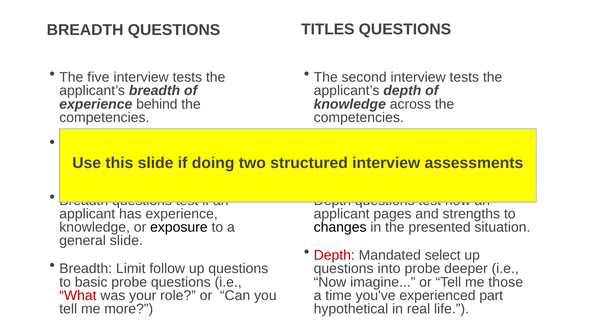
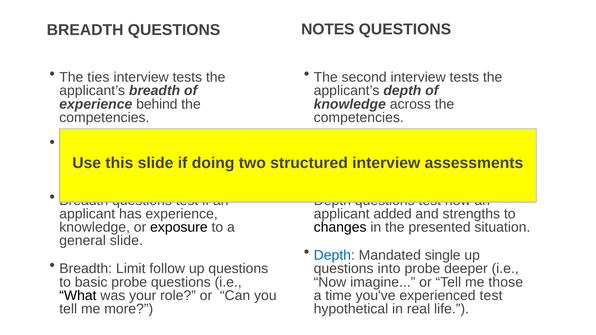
TITLES: TITLES -> NOTES
five: five -> ties
pages: pages -> added
Depth at (334, 255) colour: red -> blue
select: select -> single
What colour: red -> black
experienced part: part -> test
